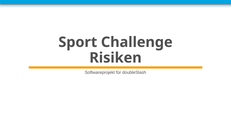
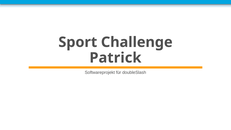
Risiken: Risiken -> Patrick
